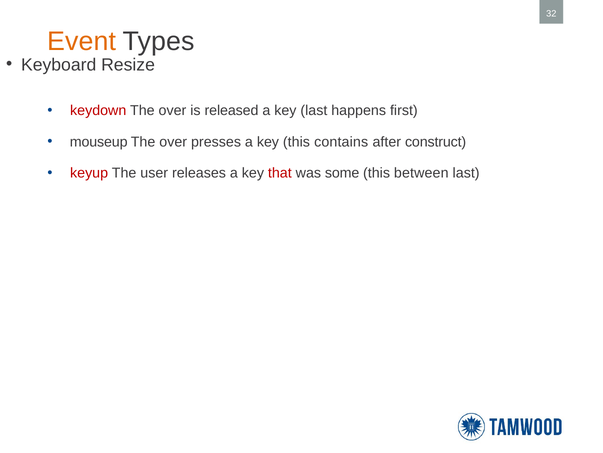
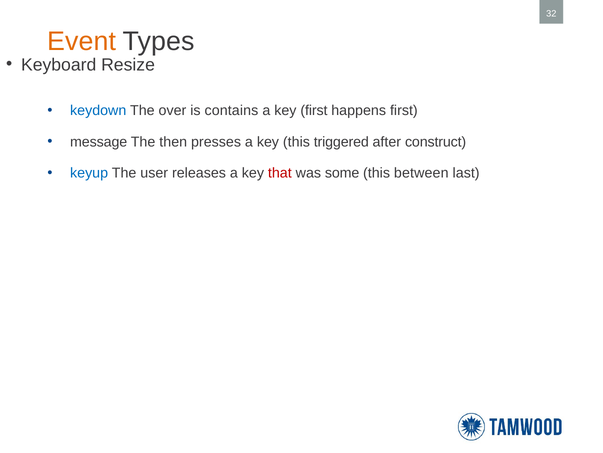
keydown colour: red -> blue
released: released -> contains
key last: last -> first
mouseup: mouseup -> message
over at (173, 142): over -> then
contains: contains -> triggered
keyup colour: red -> blue
